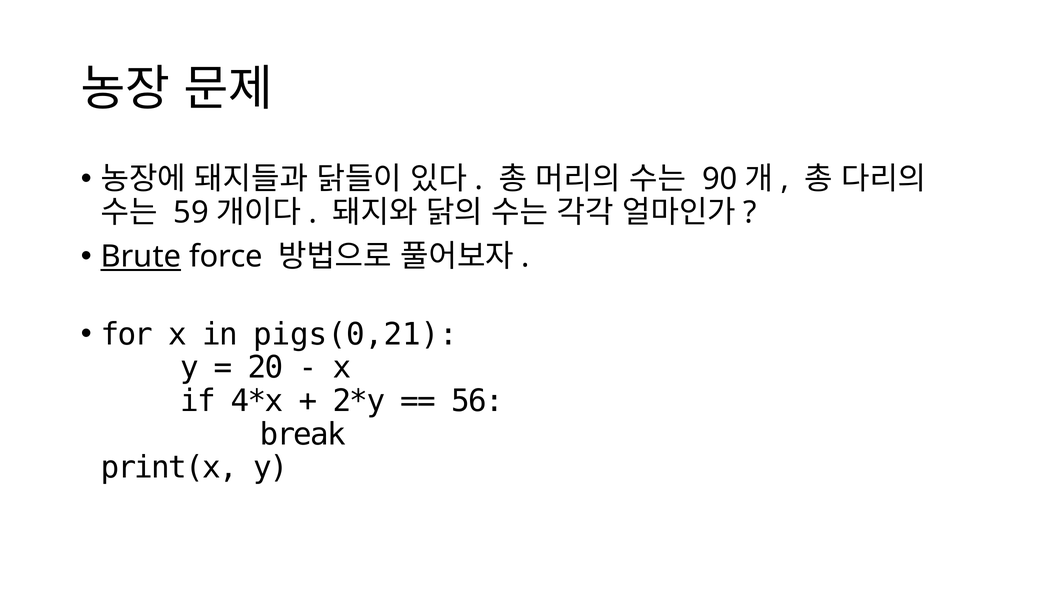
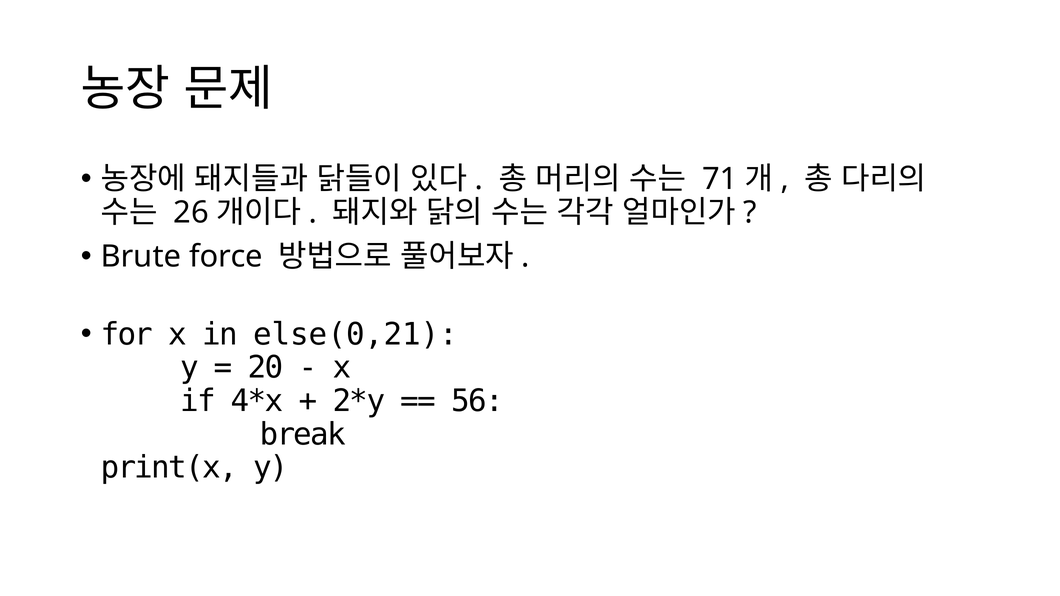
90: 90 -> 71
59: 59 -> 26
Brute underline: present -> none
pigs(0,21: pigs(0,21 -> else(0,21
